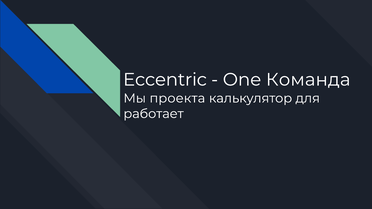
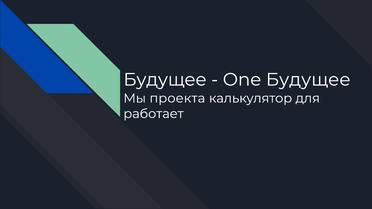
Eccentric at (165, 80): Eccentric -> Будущее
One Команда: Команда -> Будущее
